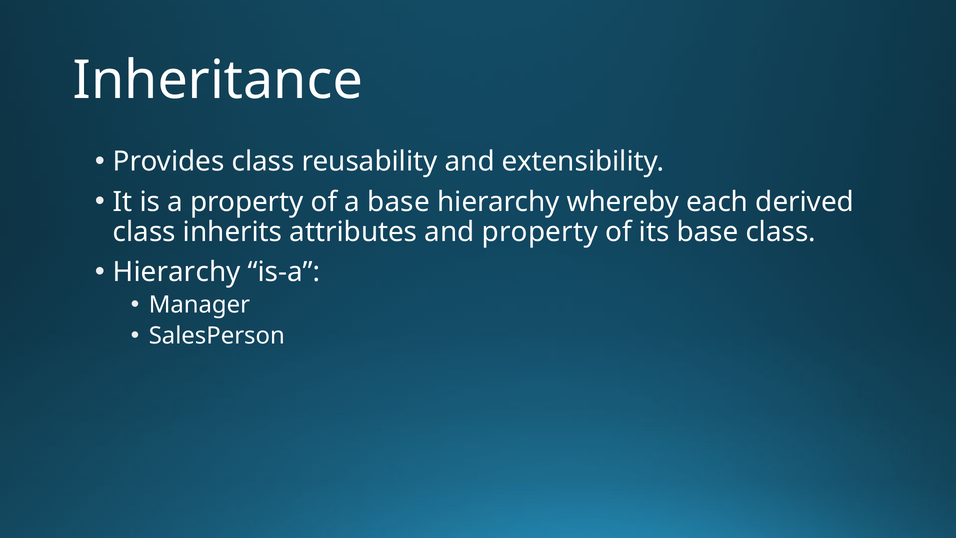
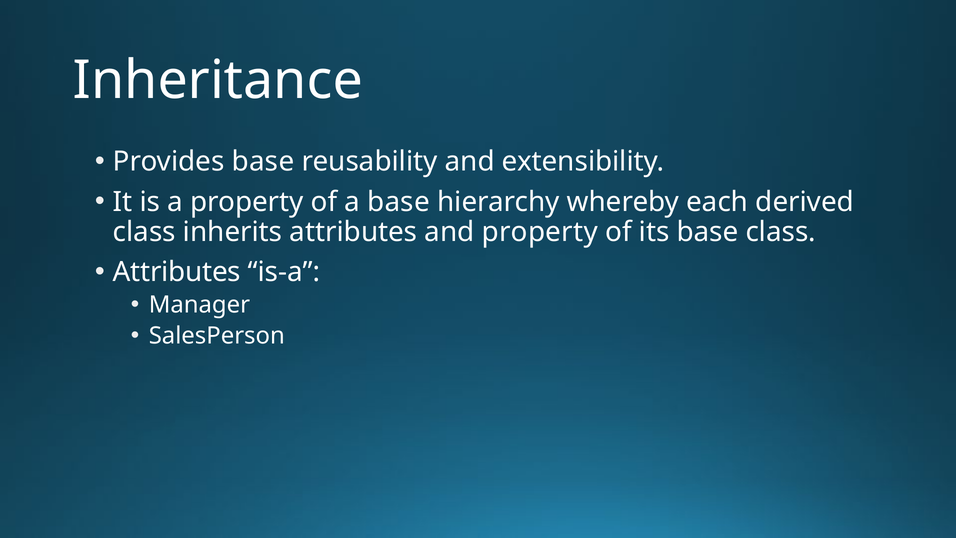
Provides class: class -> base
Hierarchy at (177, 272): Hierarchy -> Attributes
